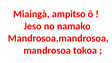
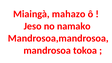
ampitso: ampitso -> mahazo
